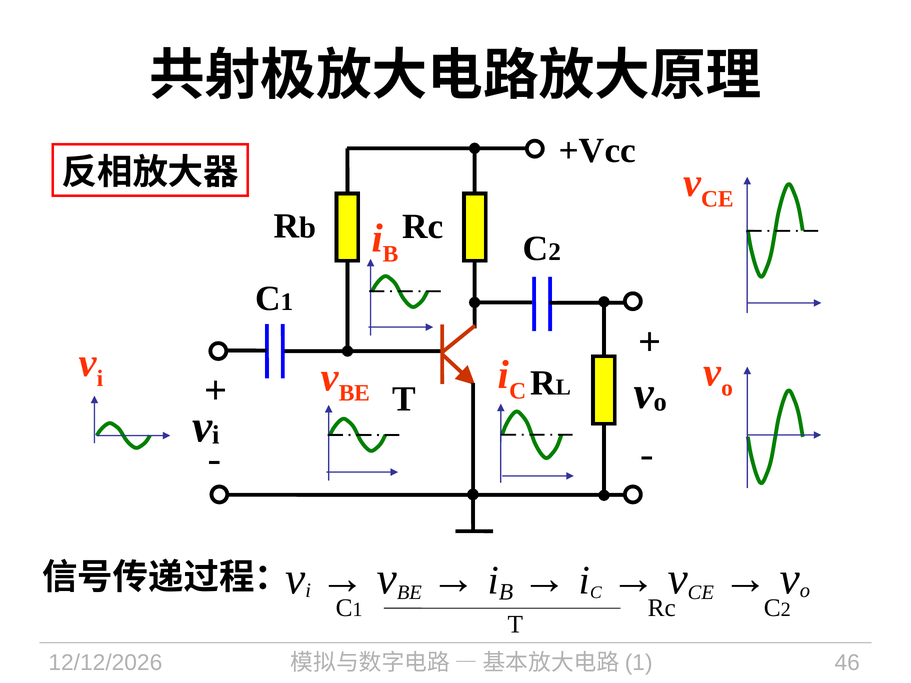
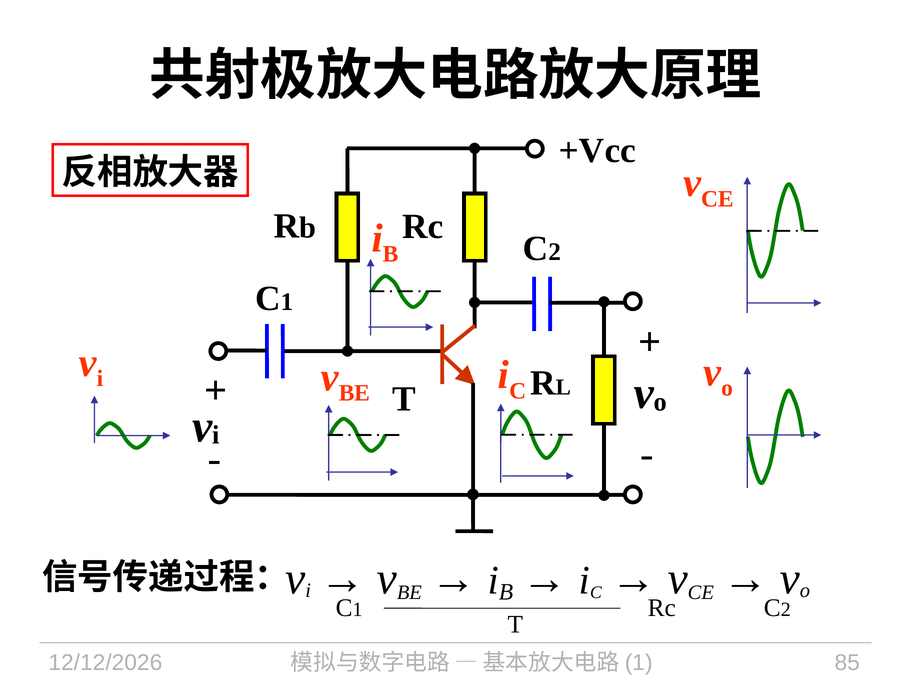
46: 46 -> 85
